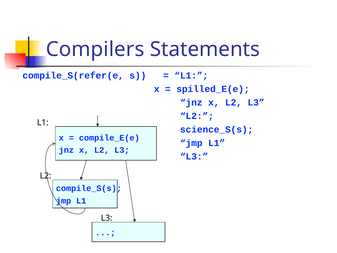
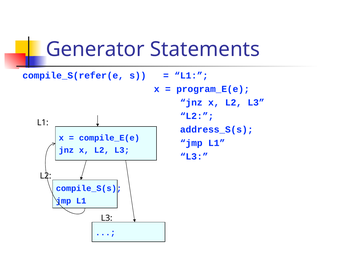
Compilers: Compilers -> Generator
spilled_E(e: spilled_E(e -> program_E(e
science_S(s: science_S(s -> address_S(s
